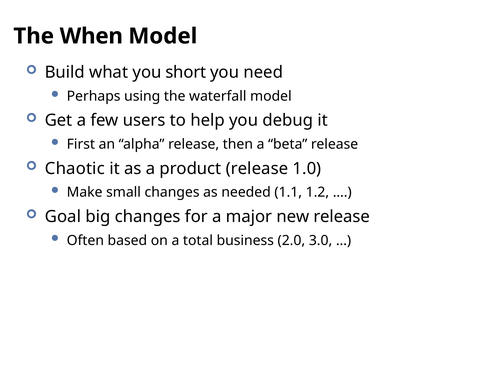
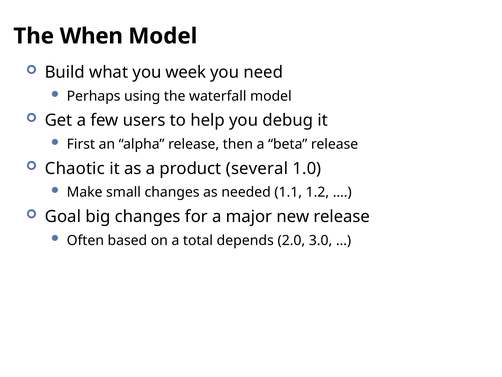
short: short -> week
product release: release -> several
business: business -> depends
